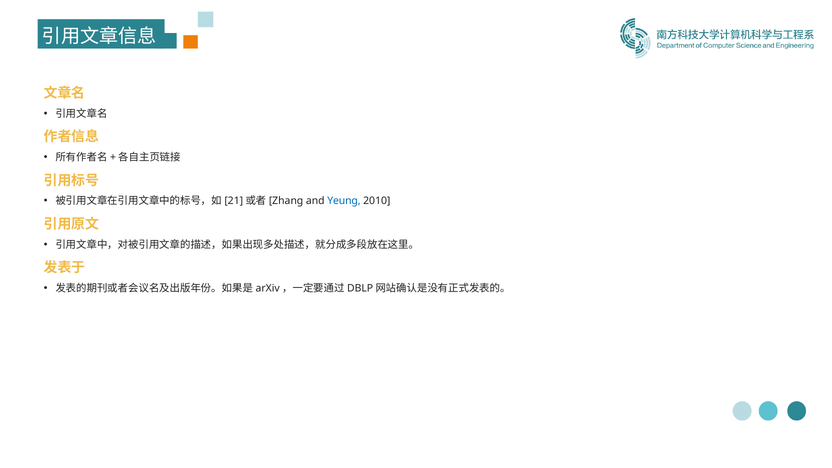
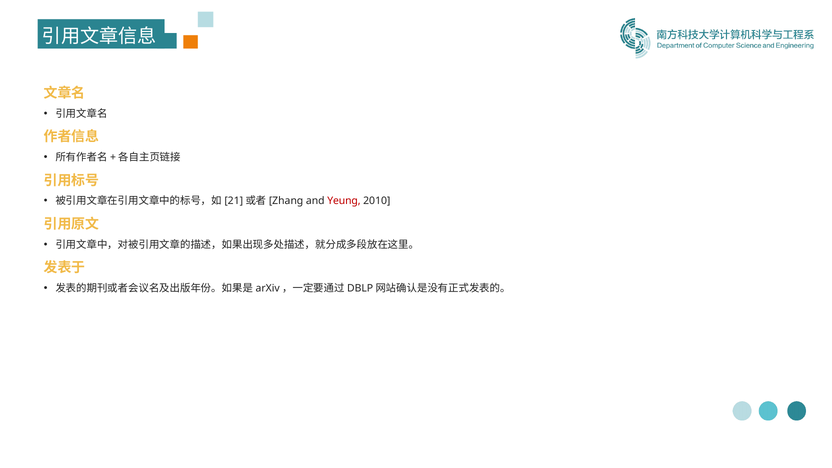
Yeung colour: blue -> red
